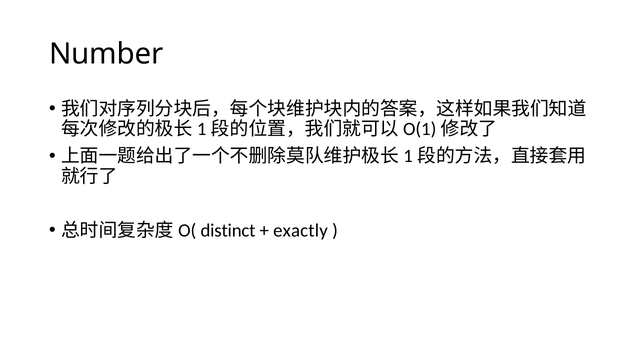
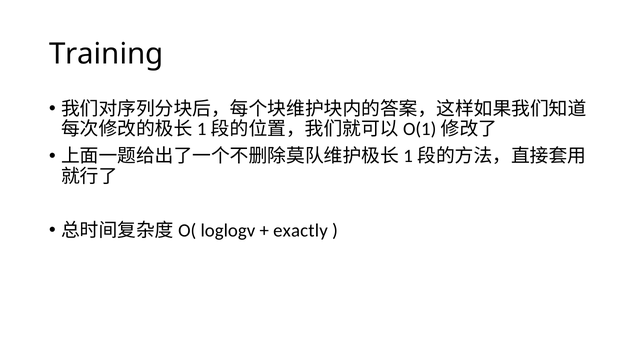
Number: Number -> Training
distinct: distinct -> loglogv
